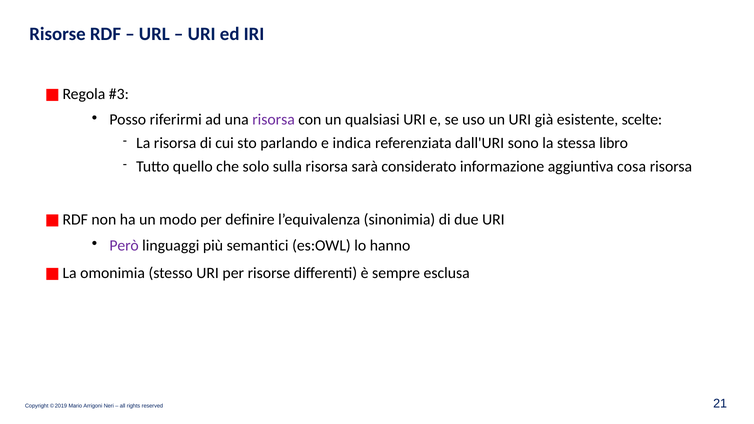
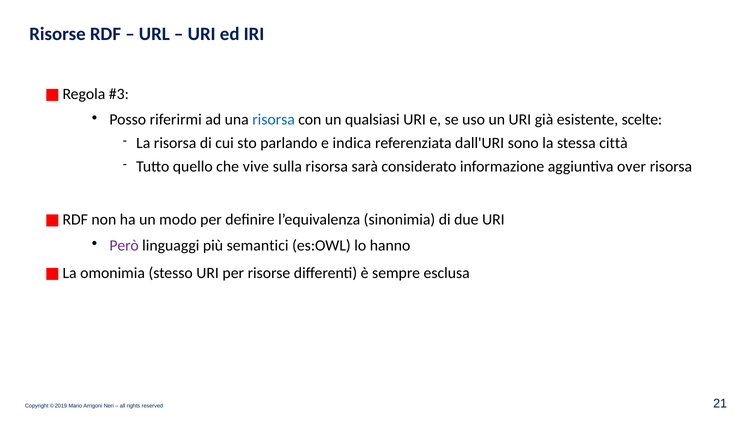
risorsa at (274, 120) colour: purple -> blue
libro: libro -> città
solo: solo -> vive
cosa: cosa -> over
